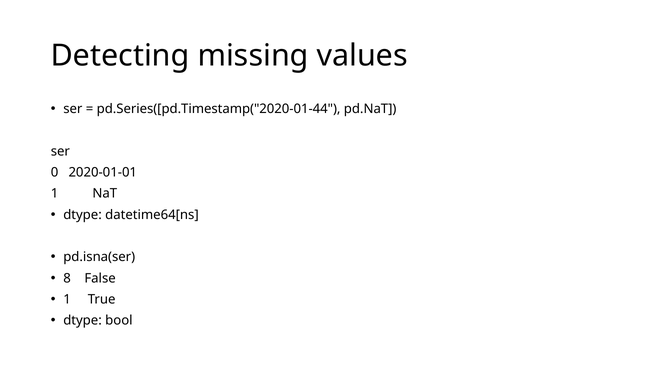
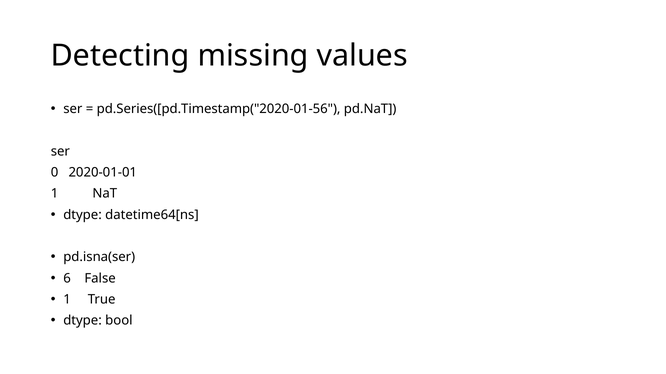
pd.Series([pd.Timestamp("2020-01-44: pd.Series([pd.Timestamp("2020-01-44 -> pd.Series([pd.Timestamp("2020-01-56
8: 8 -> 6
